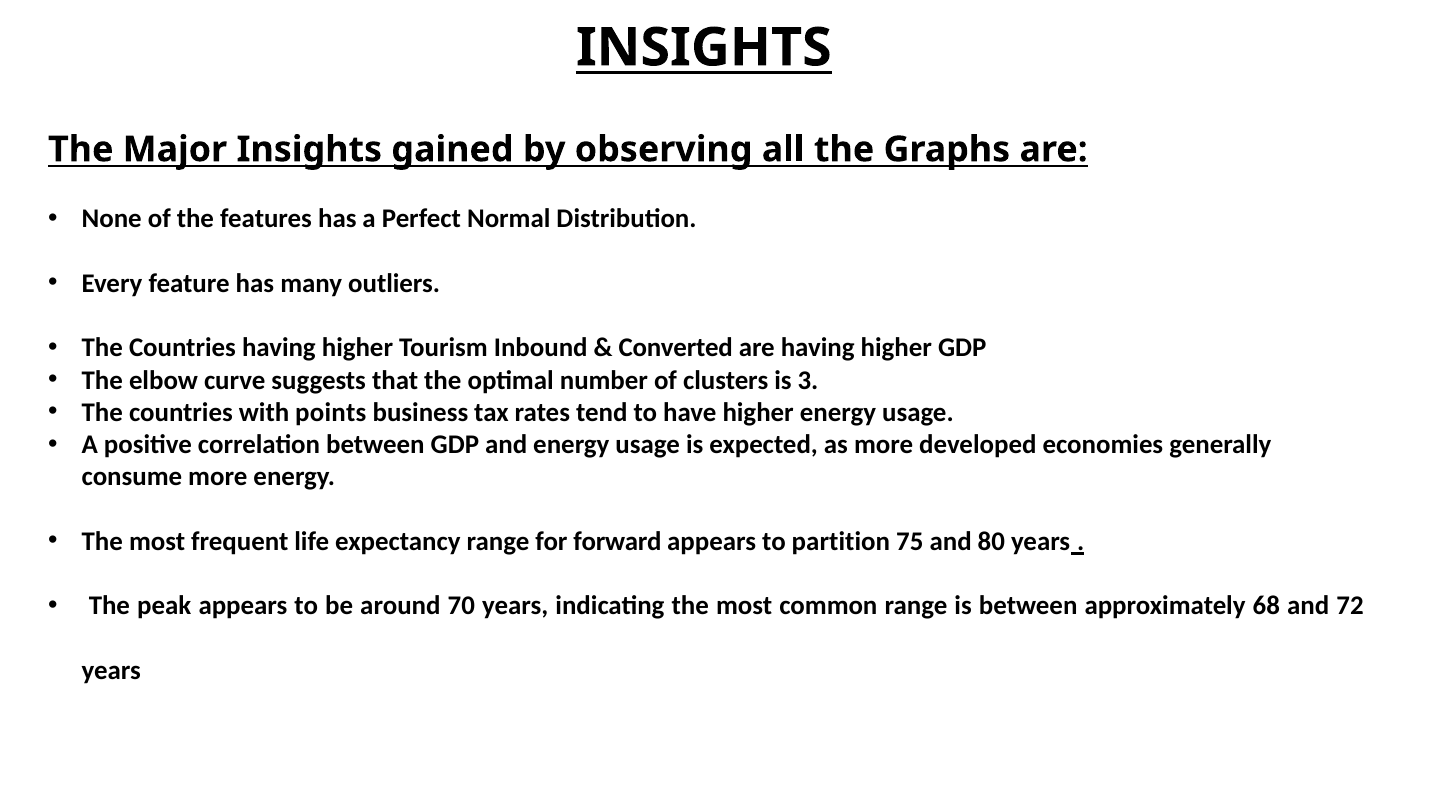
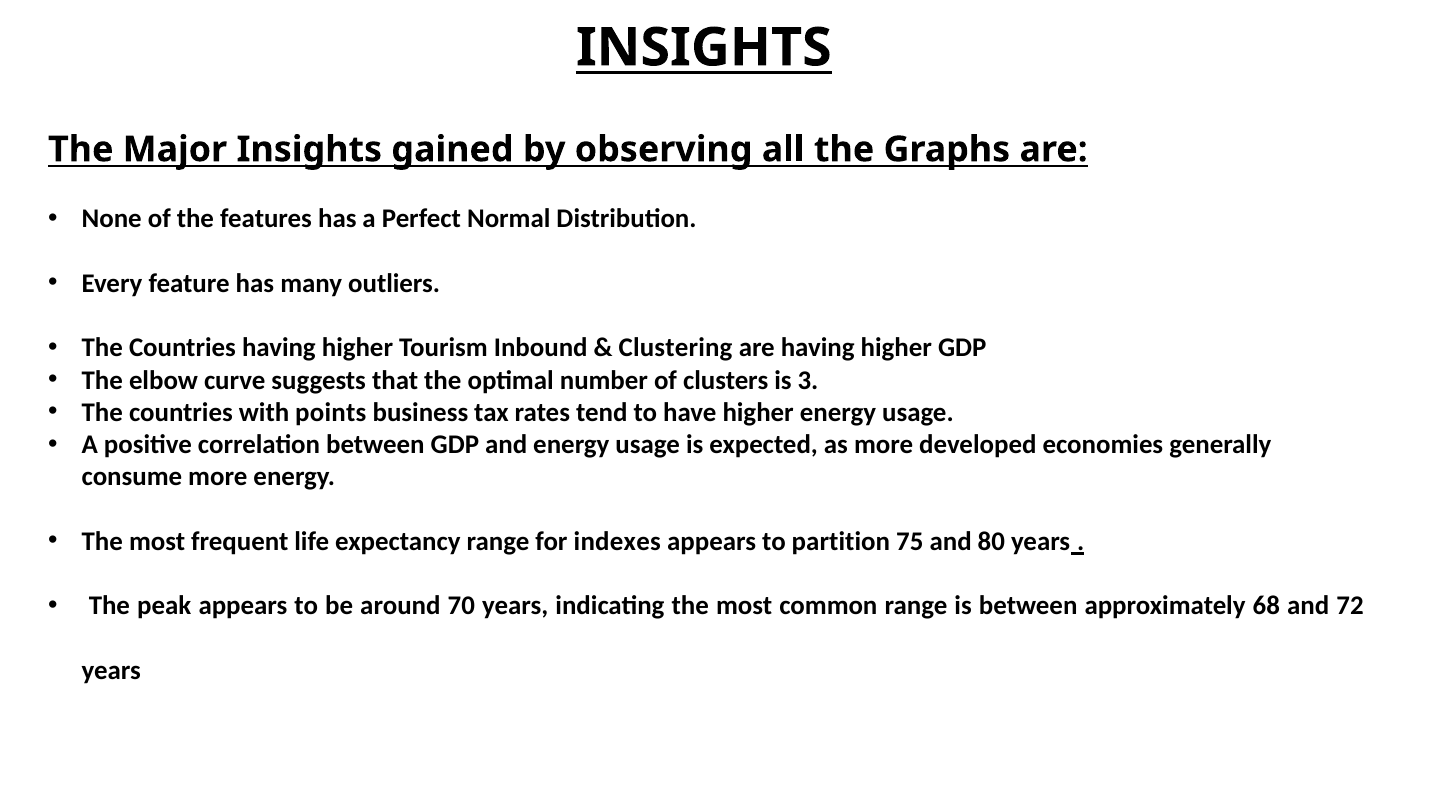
Converted: Converted -> Clustering
forward: forward -> indexes
